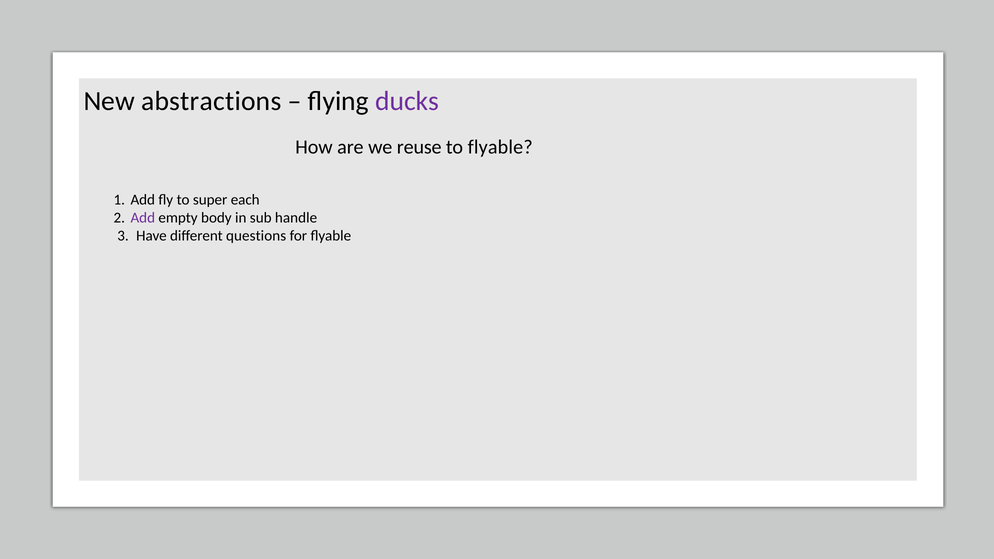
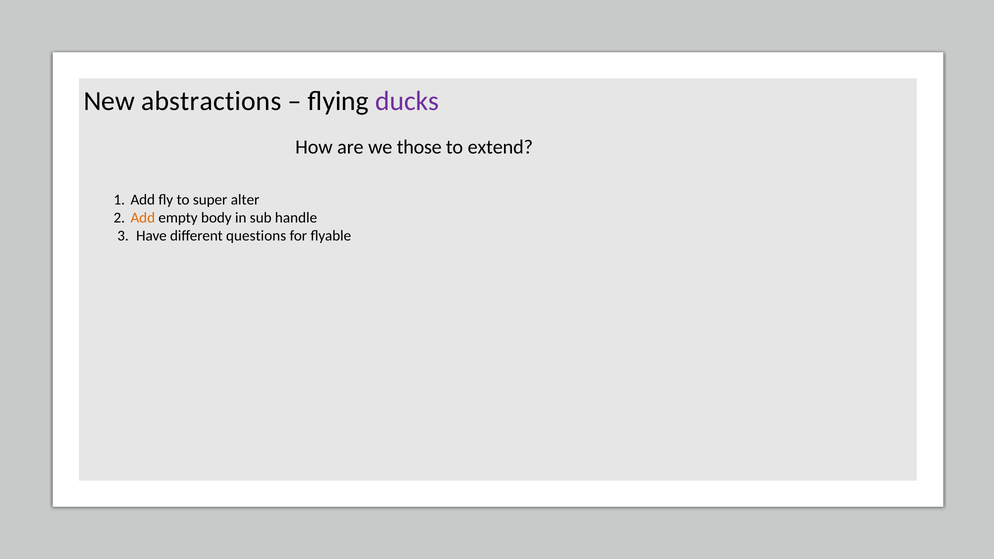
reuse: reuse -> those
to flyable: flyable -> extend
each: each -> alter
Add at (143, 218) colour: purple -> orange
